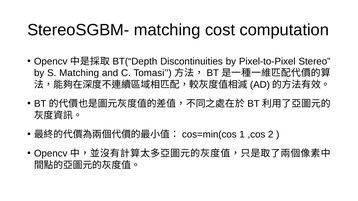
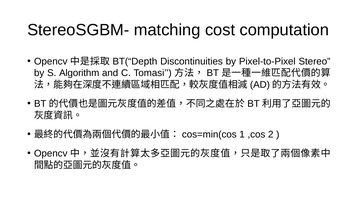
S Matching: Matching -> Algorithm
